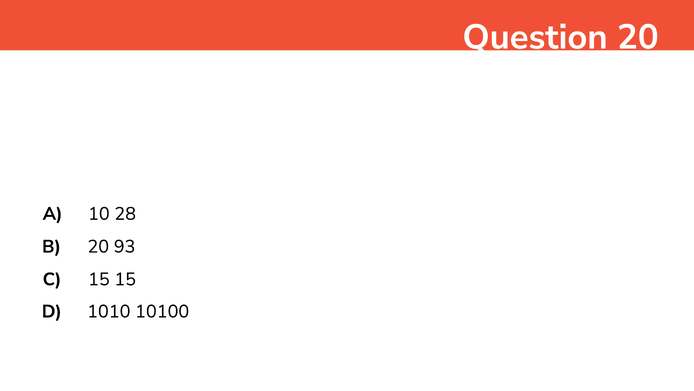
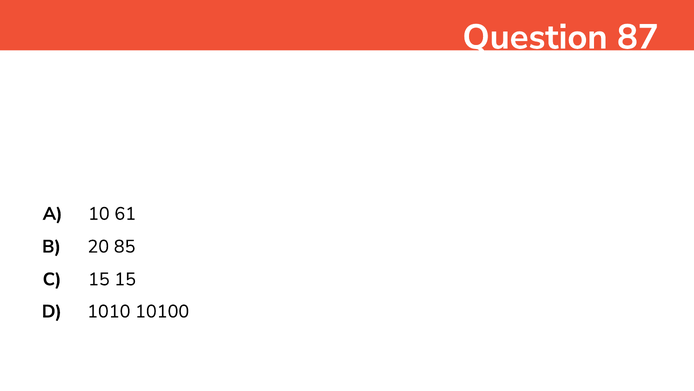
Question 20: 20 -> 87
28: 28 -> 61
93: 93 -> 85
